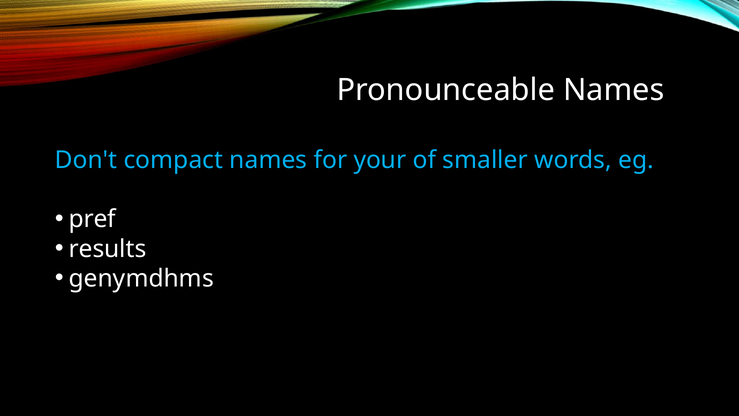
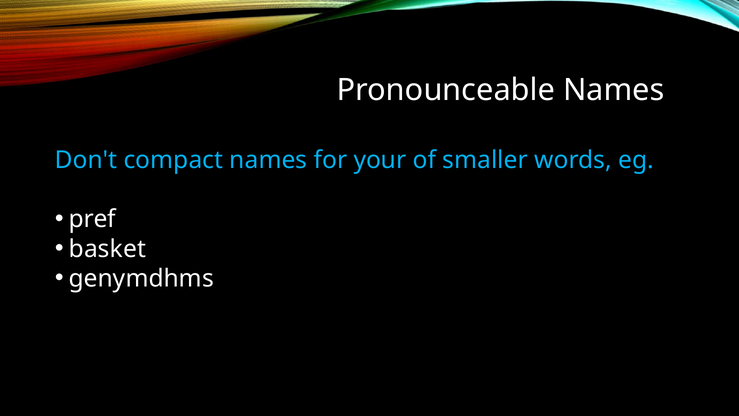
results: results -> basket
